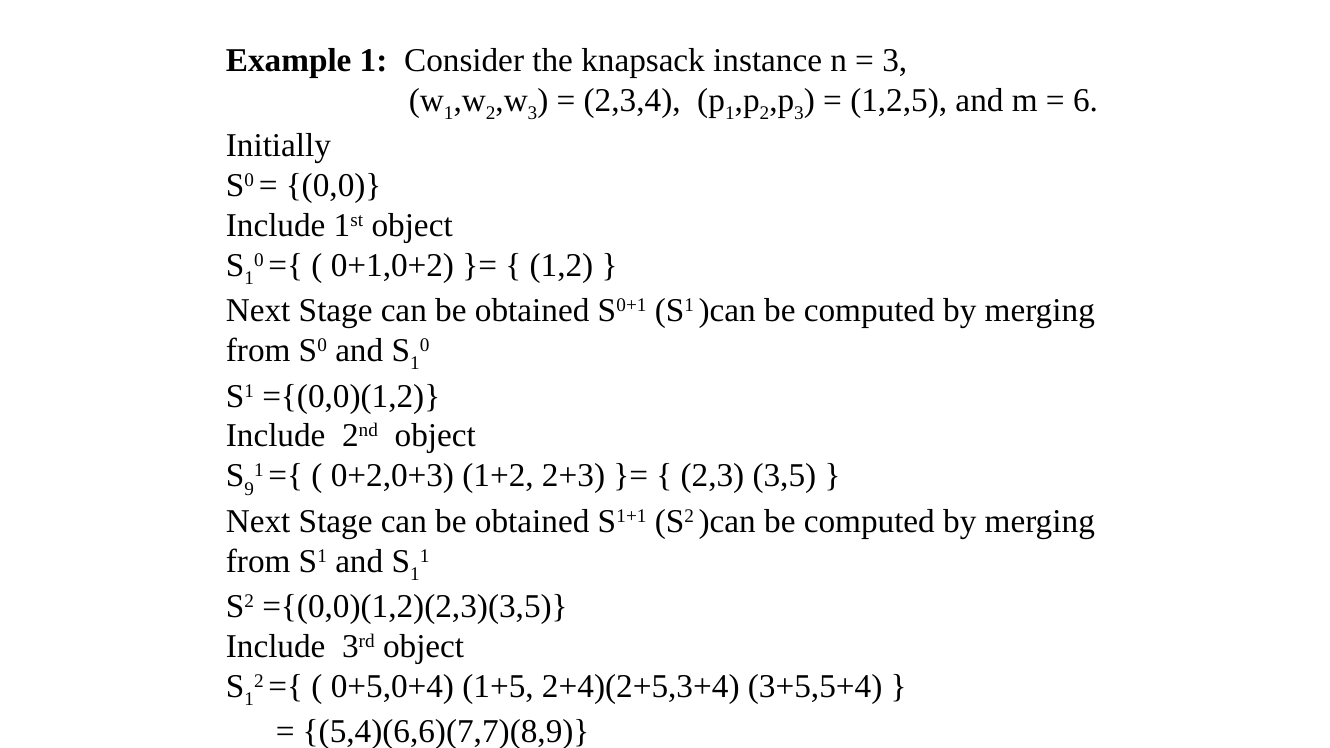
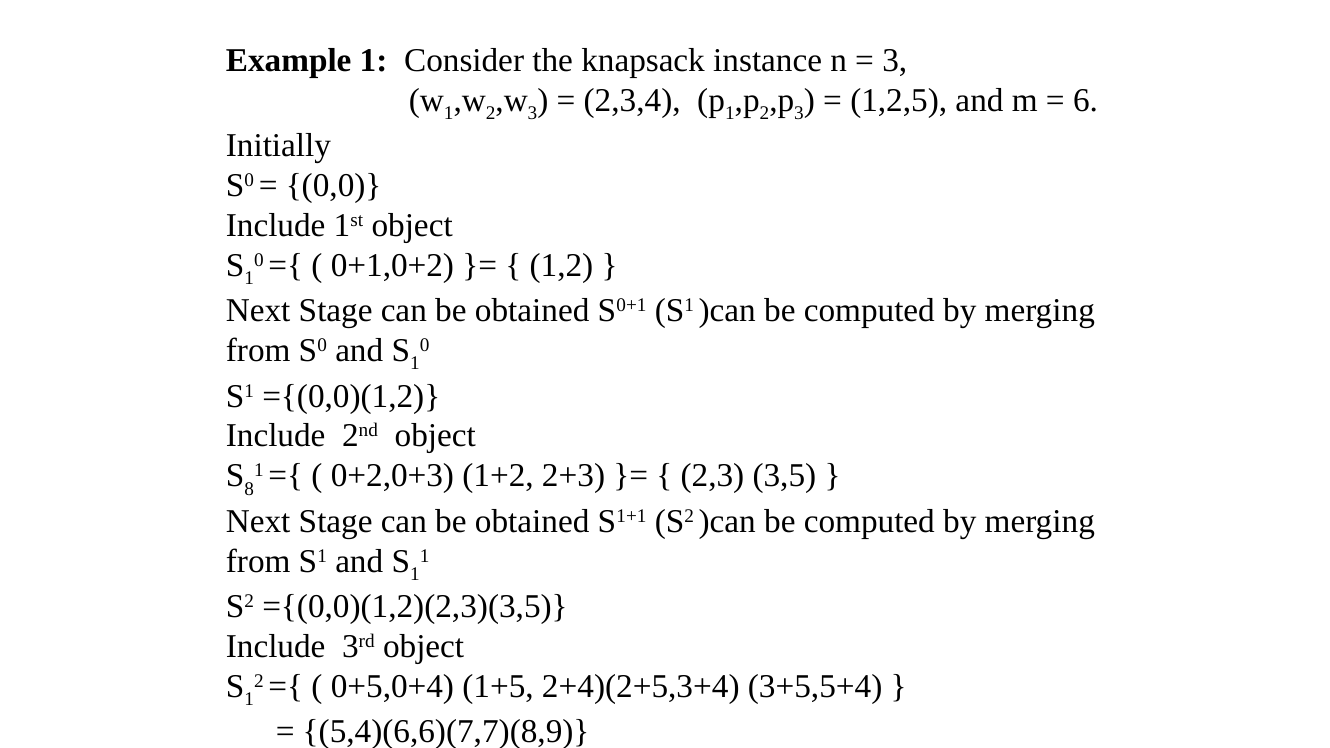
9: 9 -> 8
